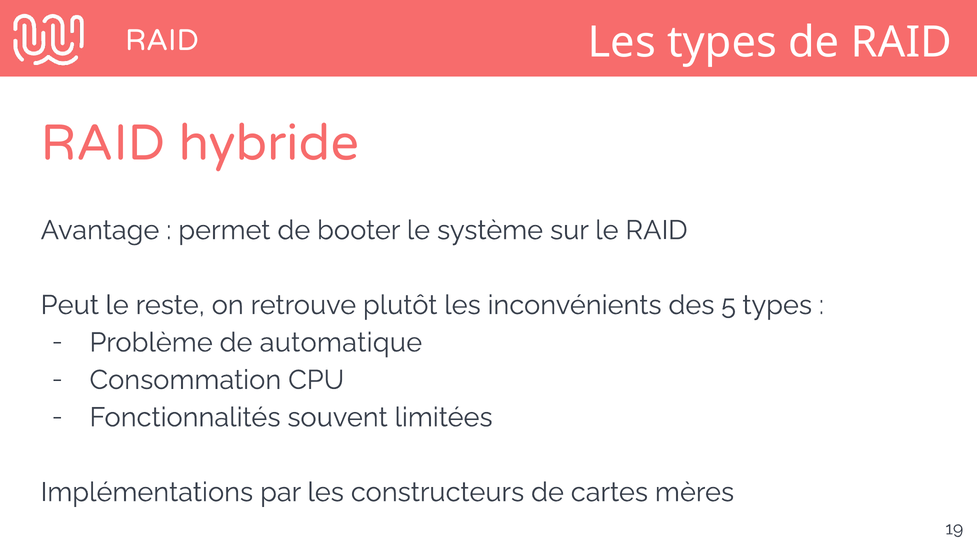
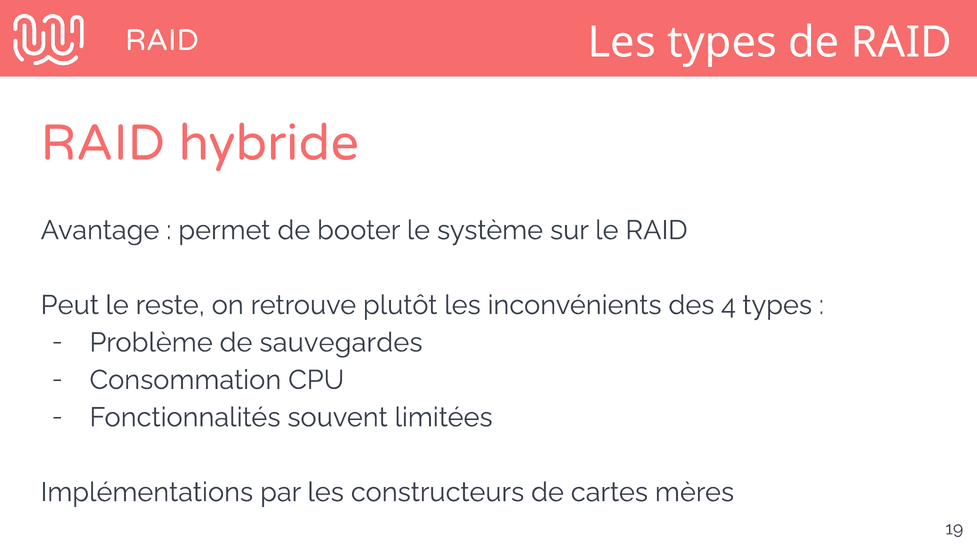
5: 5 -> 4
automatique: automatique -> sauvegardes
